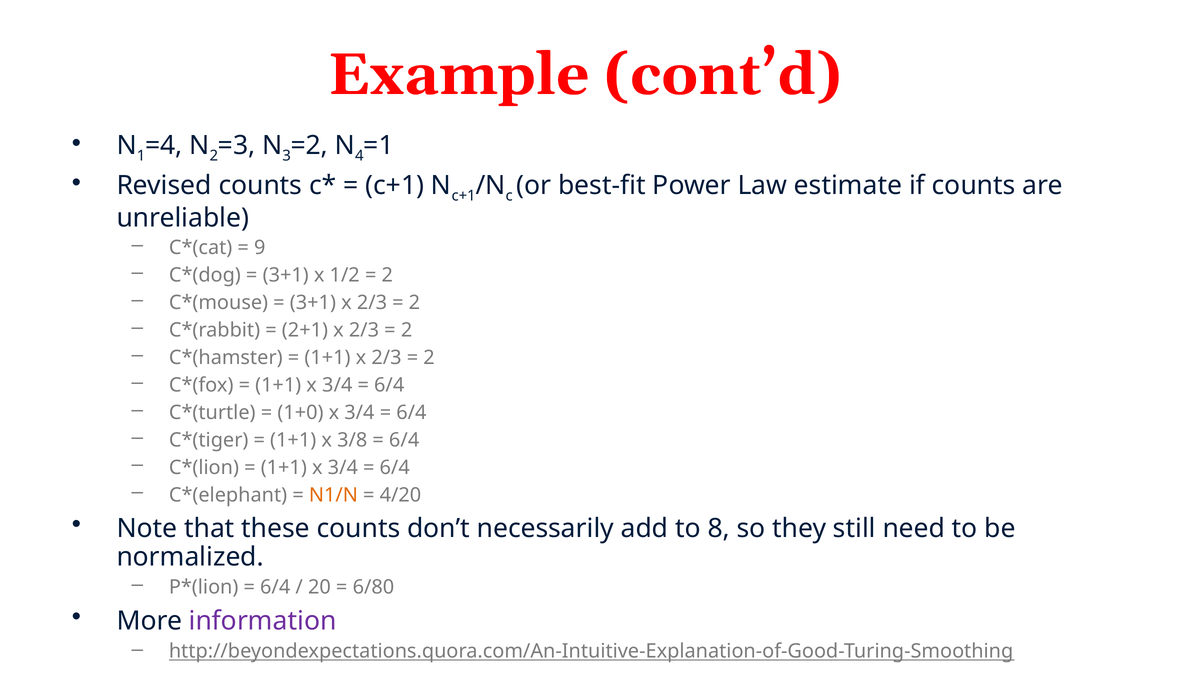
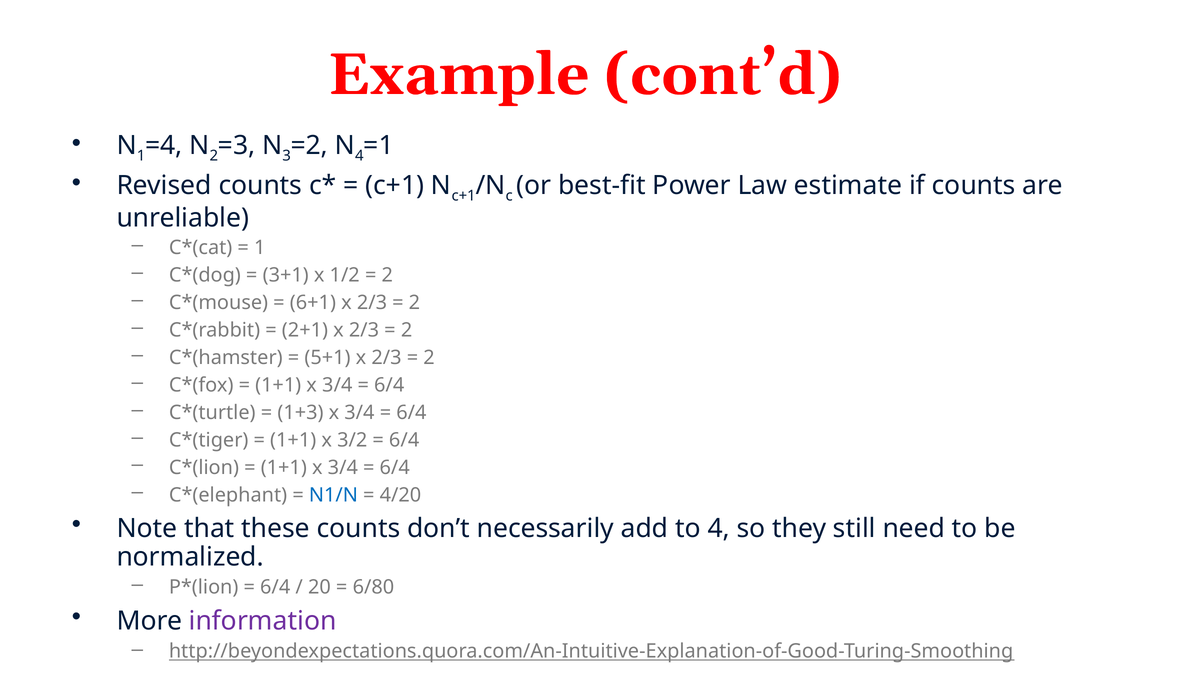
9 at (260, 248): 9 -> 1
3+1 at (313, 303): 3+1 -> 6+1
1+1 at (327, 358): 1+1 -> 5+1
1+0: 1+0 -> 1+3
3/8: 3/8 -> 3/2
N1/N colour: orange -> blue
to 8: 8 -> 4
